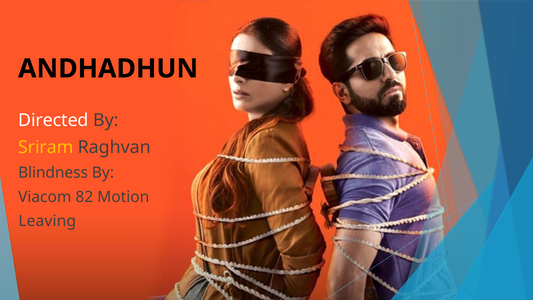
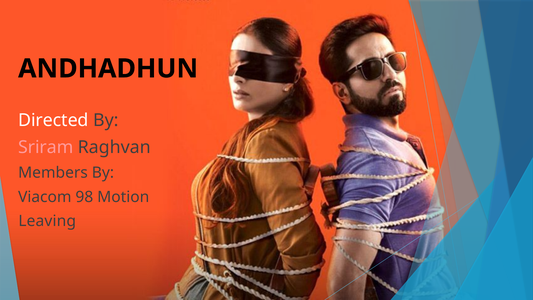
Sriram colour: yellow -> pink
Blindness: Blindness -> Members
82: 82 -> 98
